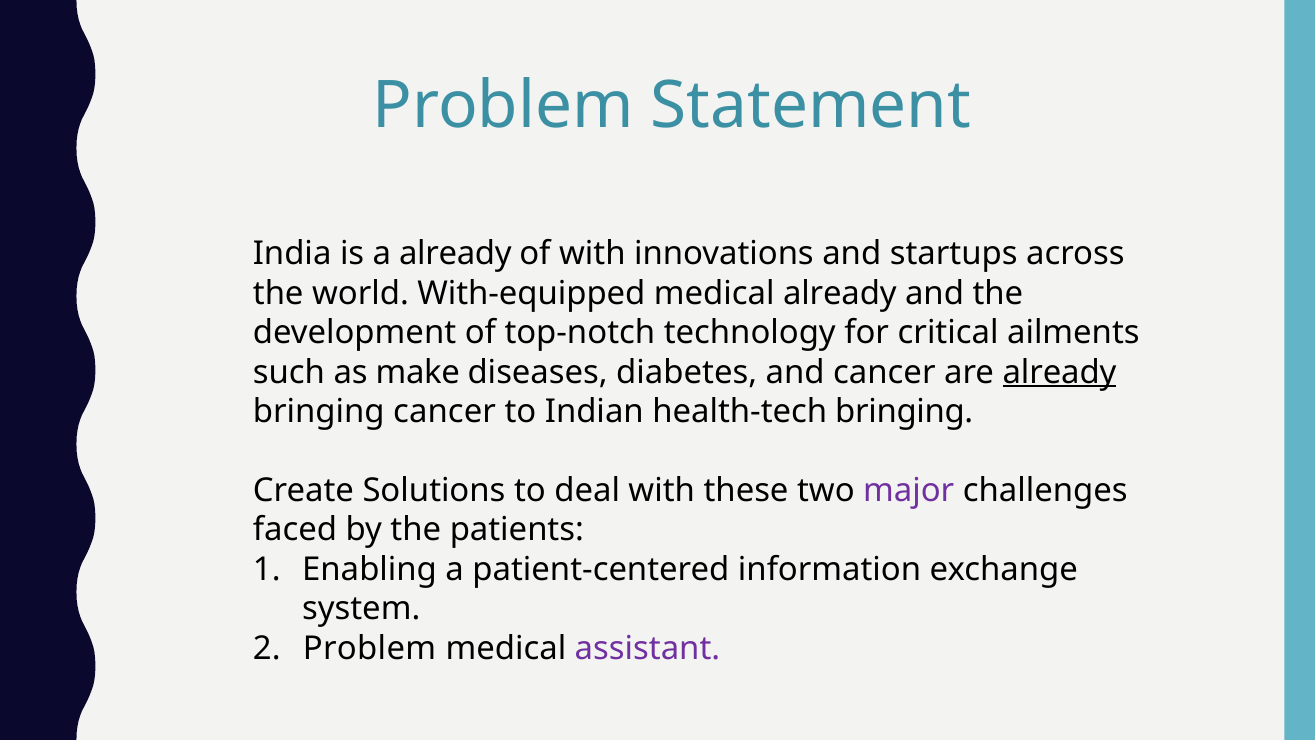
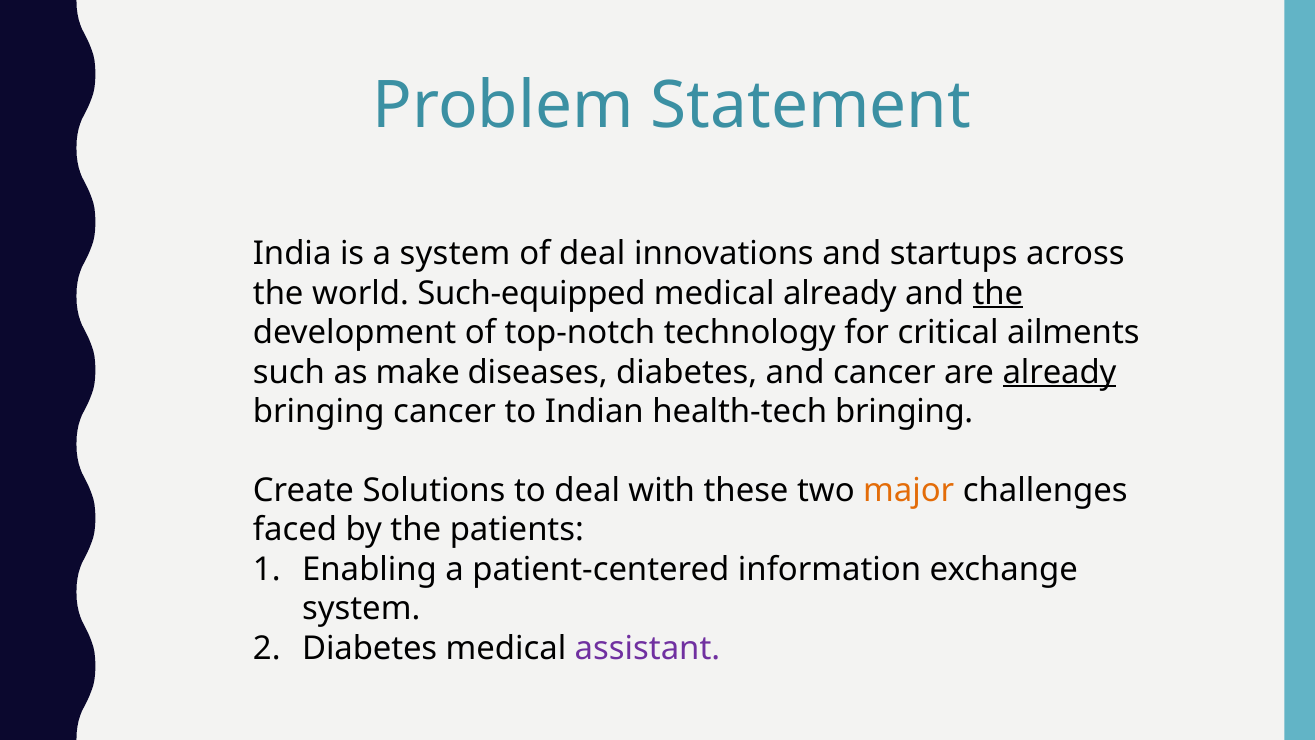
a already: already -> system
of with: with -> deal
With-equipped: With-equipped -> Such-equipped
the at (998, 293) underline: none -> present
major colour: purple -> orange
Problem at (370, 648): Problem -> Diabetes
